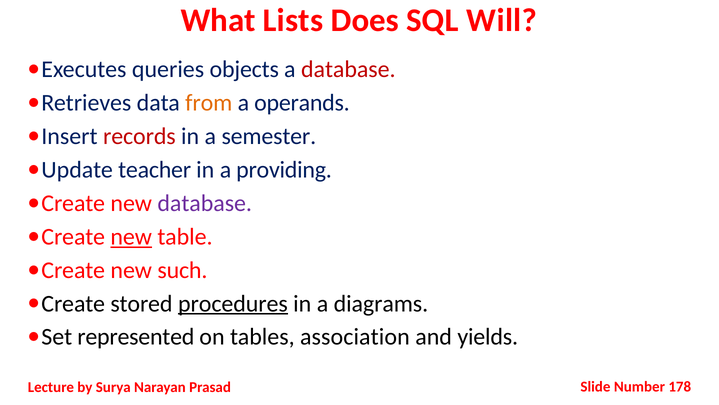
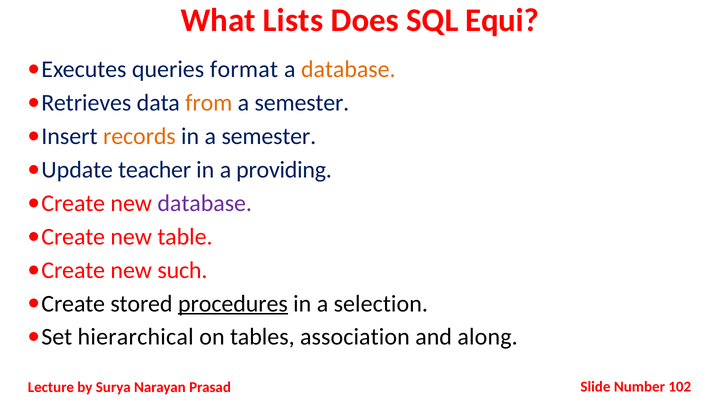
Will: Will -> Equi
objects: objects -> format
database at (348, 69) colour: red -> orange
operands at (302, 103): operands -> semester
records colour: red -> orange
new at (131, 236) underline: present -> none
diagrams: diagrams -> selection
represented: represented -> hierarchical
yields: yields -> along
178: 178 -> 102
